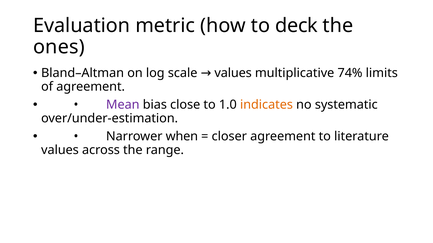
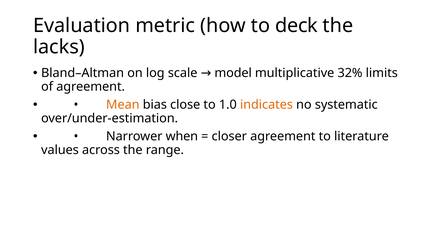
ones: ones -> lacks
scale values: values -> model
74%: 74% -> 32%
Mean colour: purple -> orange
